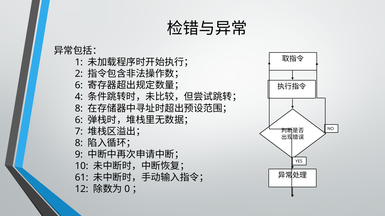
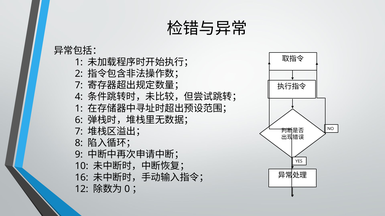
6 at (79, 86): 6 -> 7
8 at (79, 109): 8 -> 1
61: 61 -> 16
